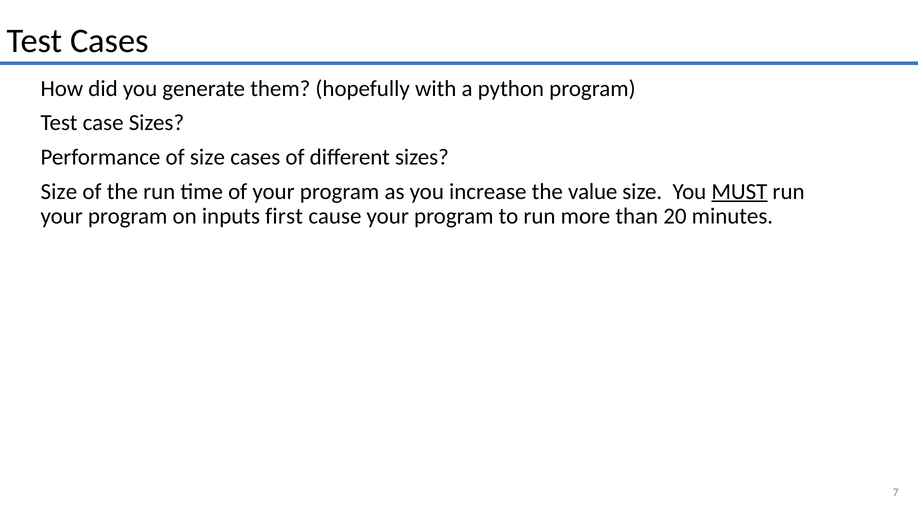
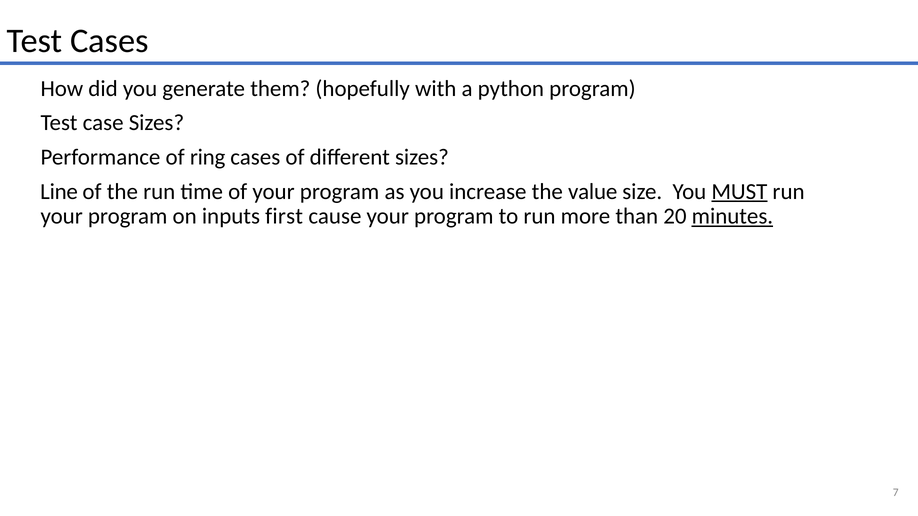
of size: size -> ring
Size at (59, 192): Size -> Line
minutes underline: none -> present
